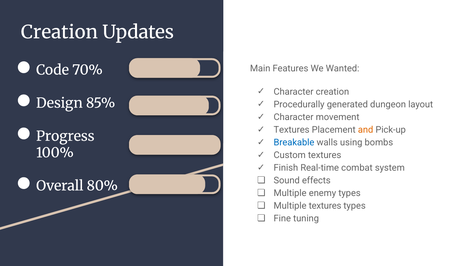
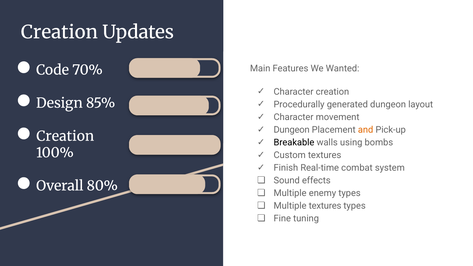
Textures at (292, 130): Textures -> Dungeon
Progress at (65, 136): Progress -> Creation
Breakable colour: blue -> black
